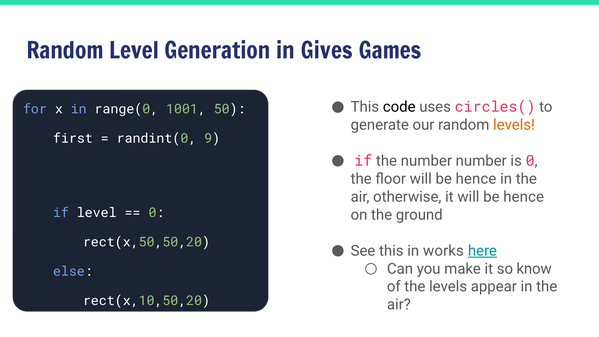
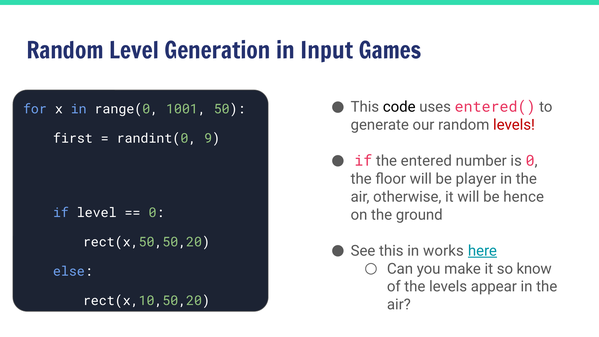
Gives: Gives -> Input
circles(: circles( -> entered(
levels at (514, 125) colour: orange -> red
the number: number -> entered
floor will be hence: hence -> player
